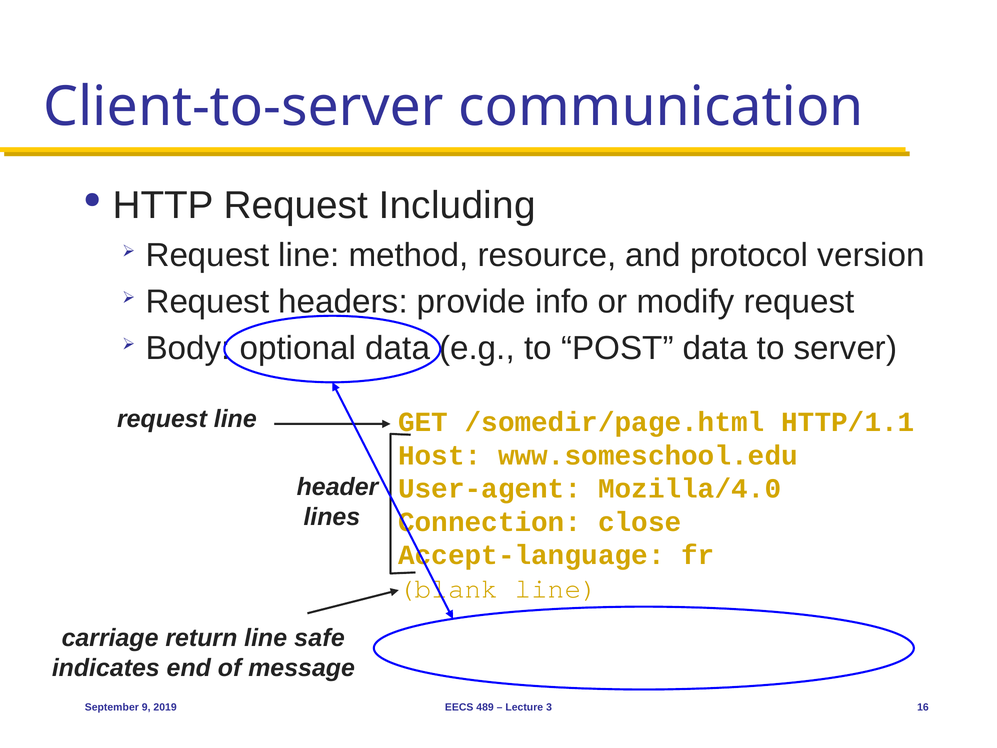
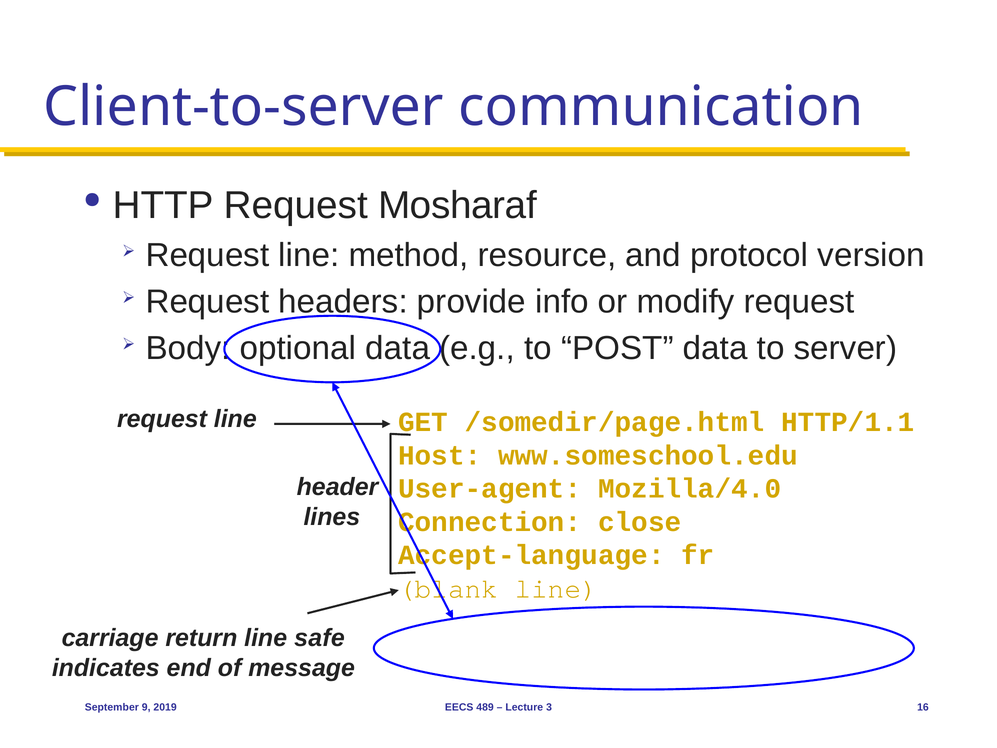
Including: Including -> Mosharaf
